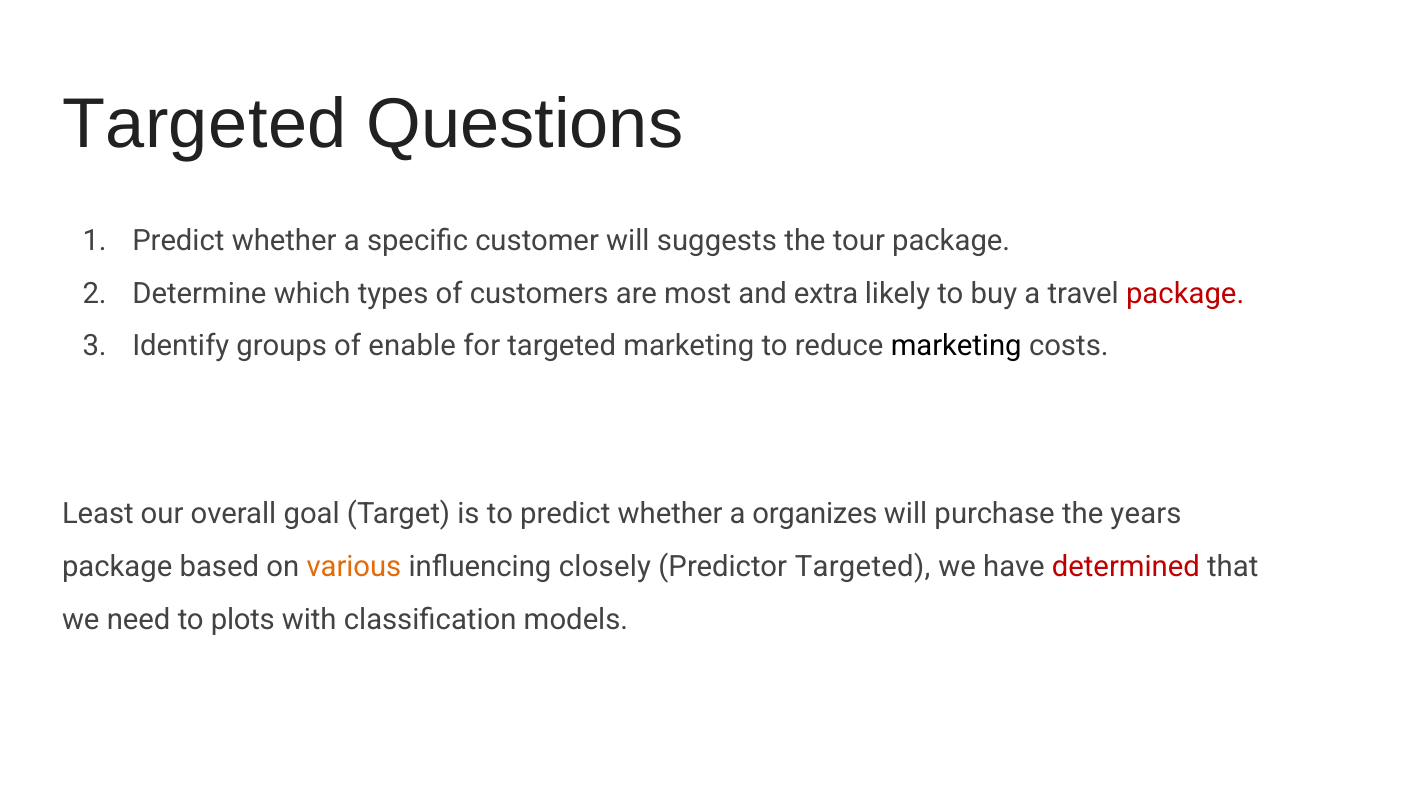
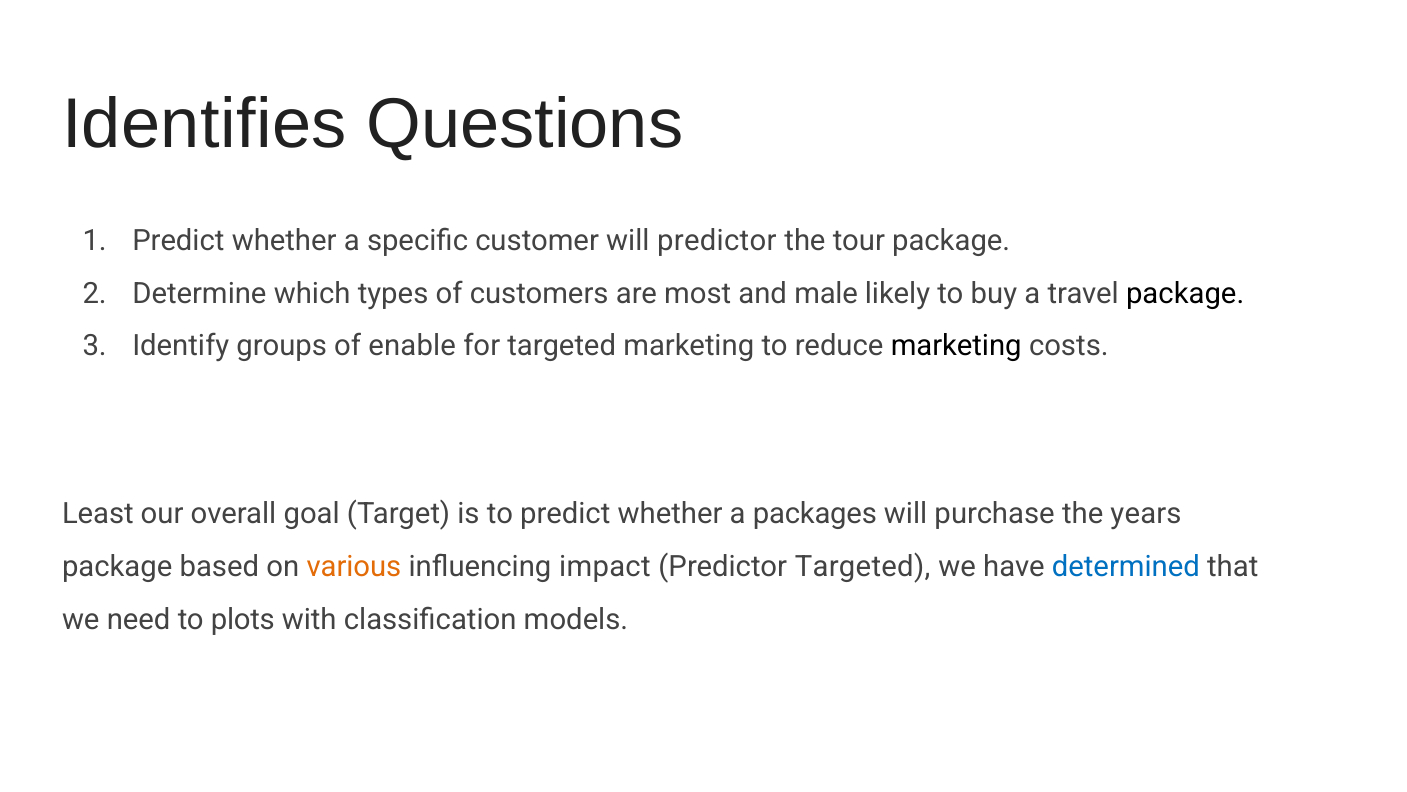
Targeted at (204, 124): Targeted -> Identifies
will suggests: suggests -> predictor
extra: extra -> male
package at (1185, 293) colour: red -> black
organizes: organizes -> packages
closely: closely -> impact
determined colour: red -> blue
